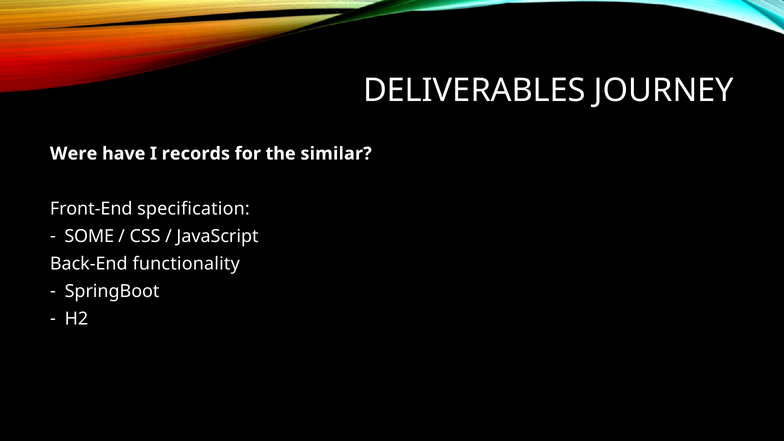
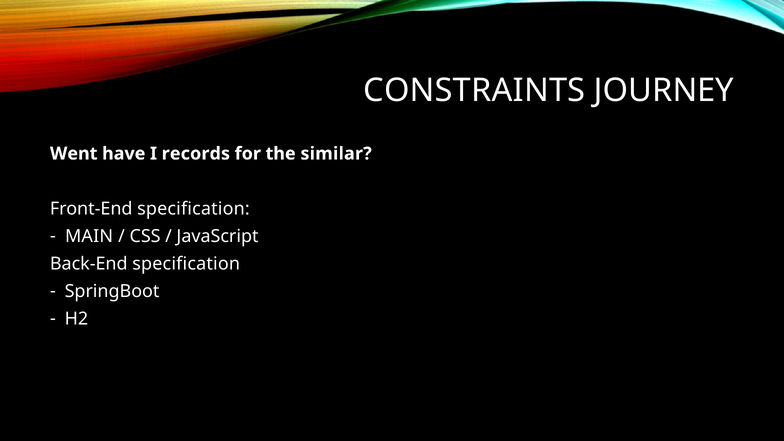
DELIVERABLES: DELIVERABLES -> CONSTRAINTS
Were: Were -> Went
SOME: SOME -> MAIN
Back-End functionality: functionality -> specification
